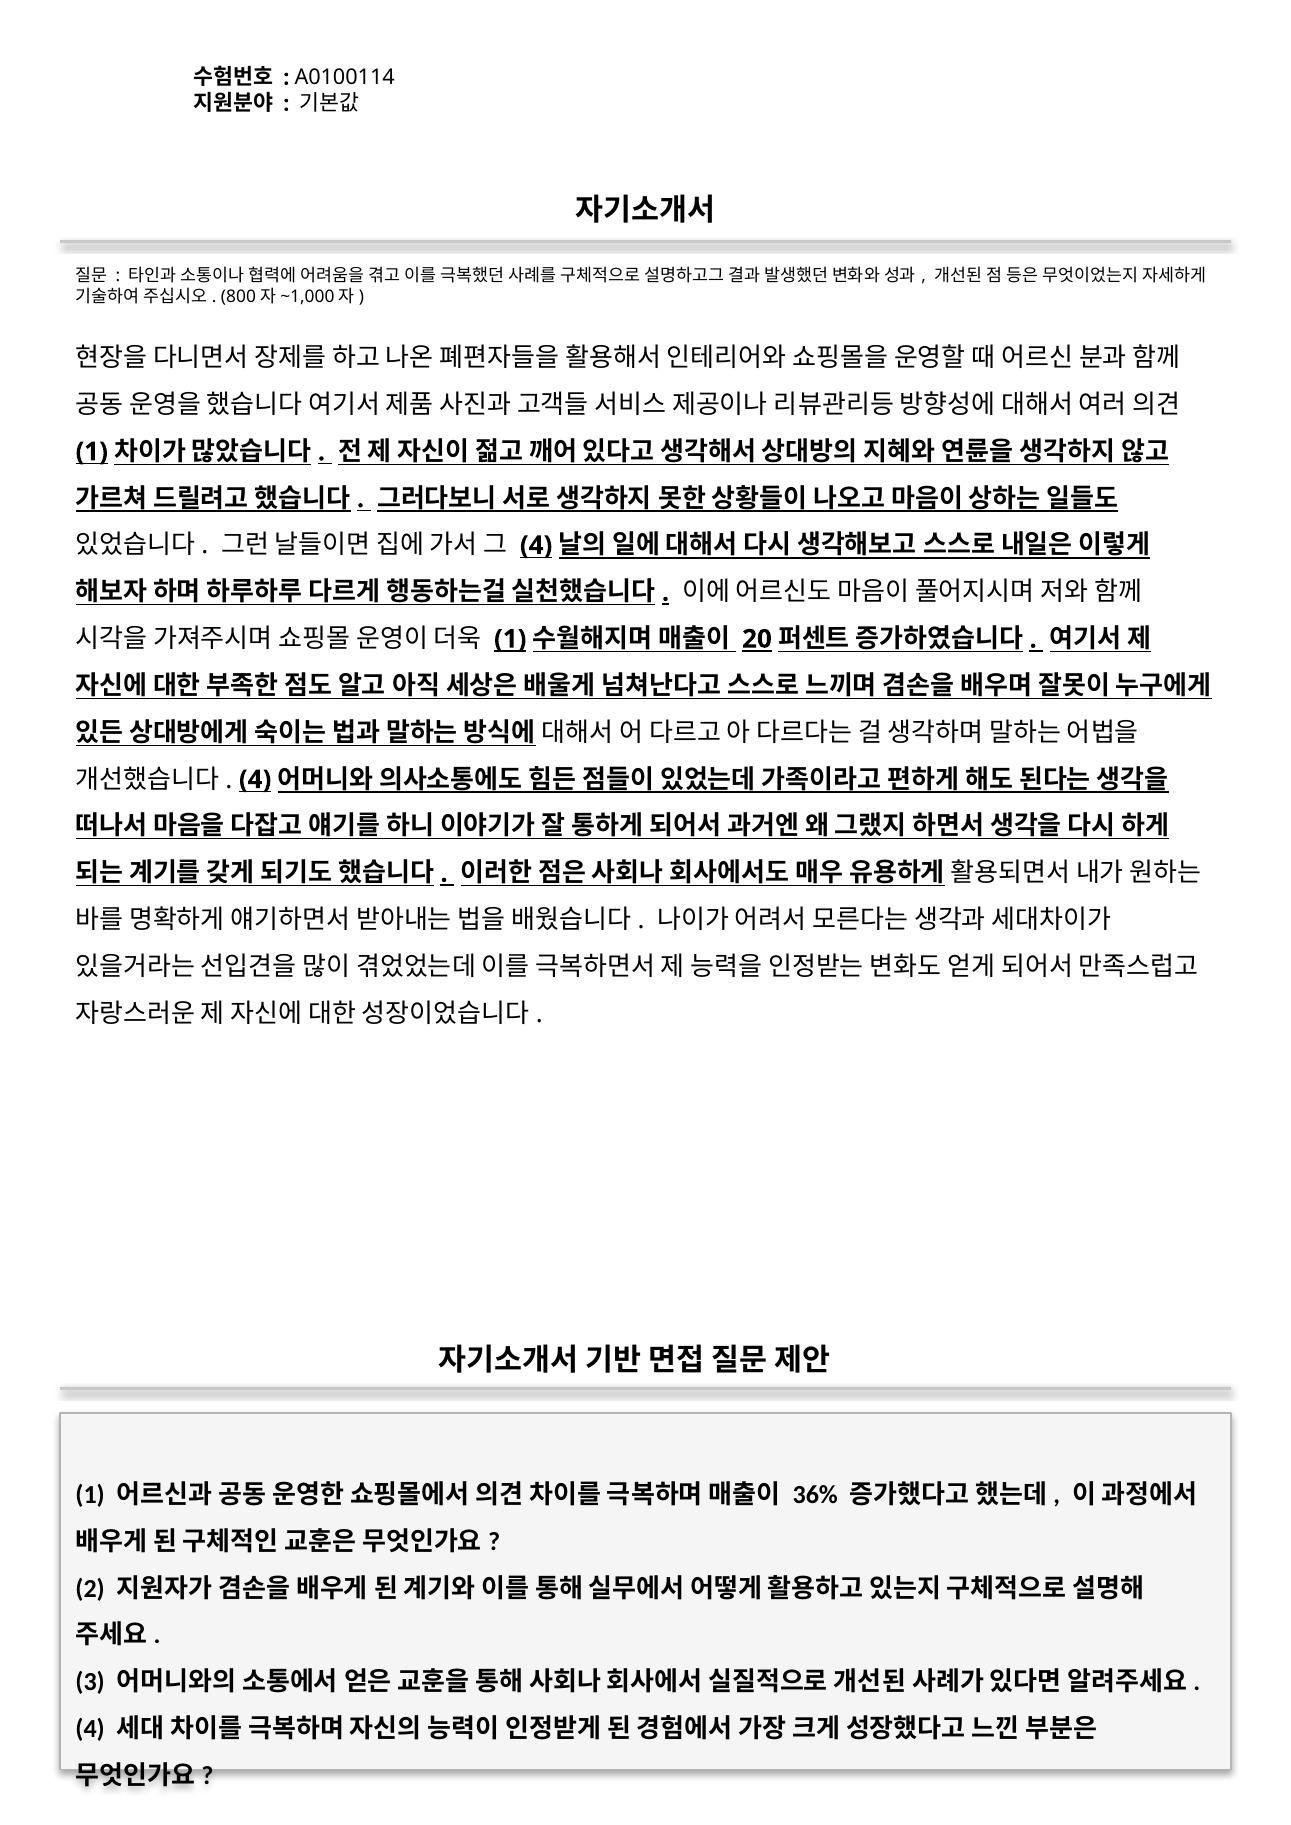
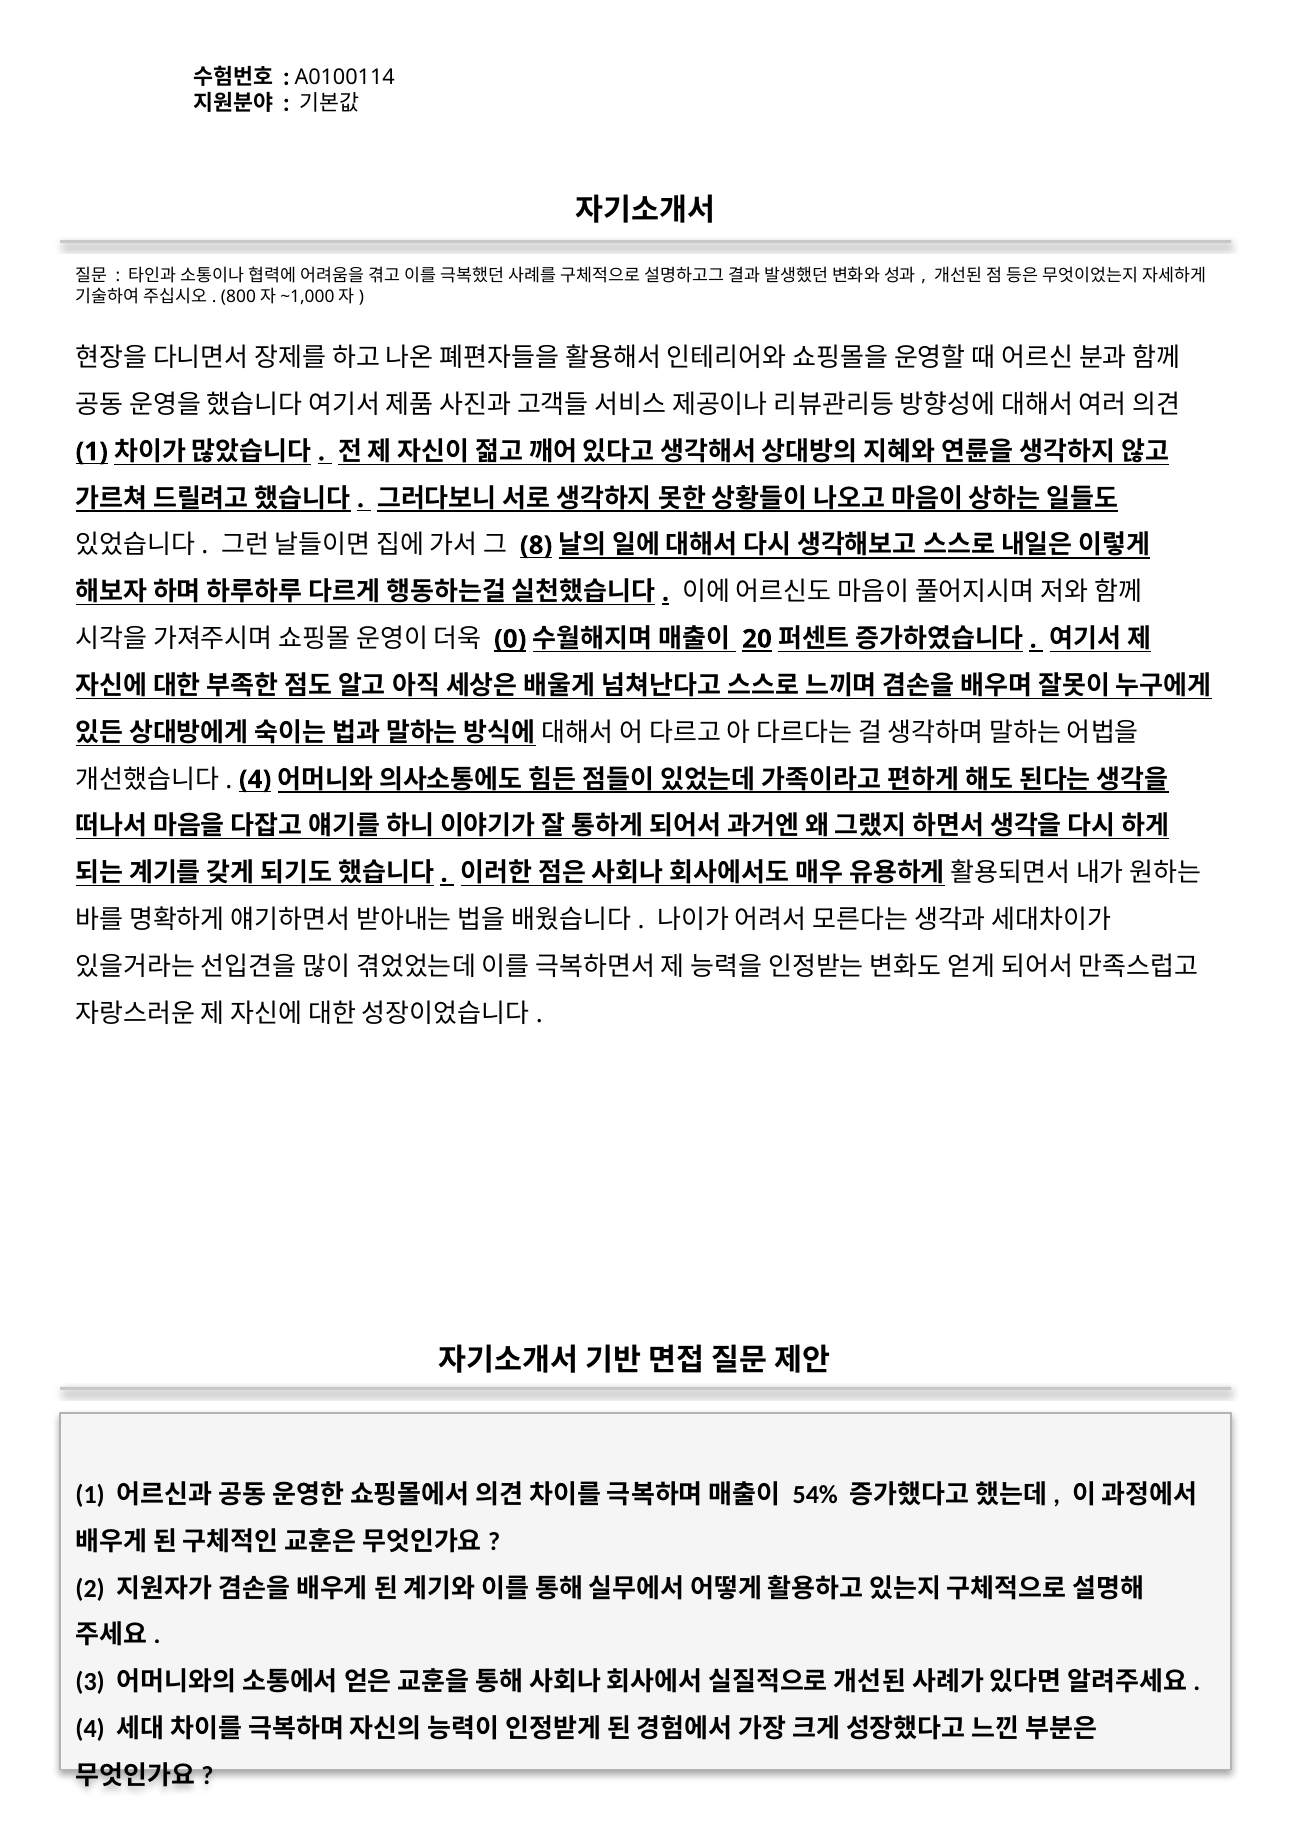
4 at (536, 546): 4 -> 8
1 at (510, 639): 1 -> 0
36%: 36% -> 54%
